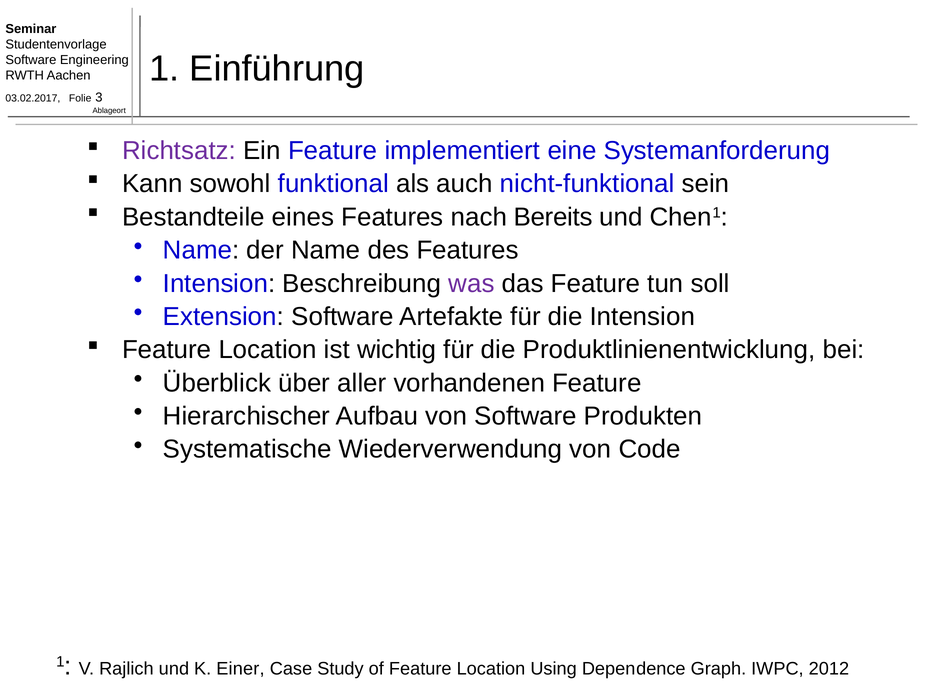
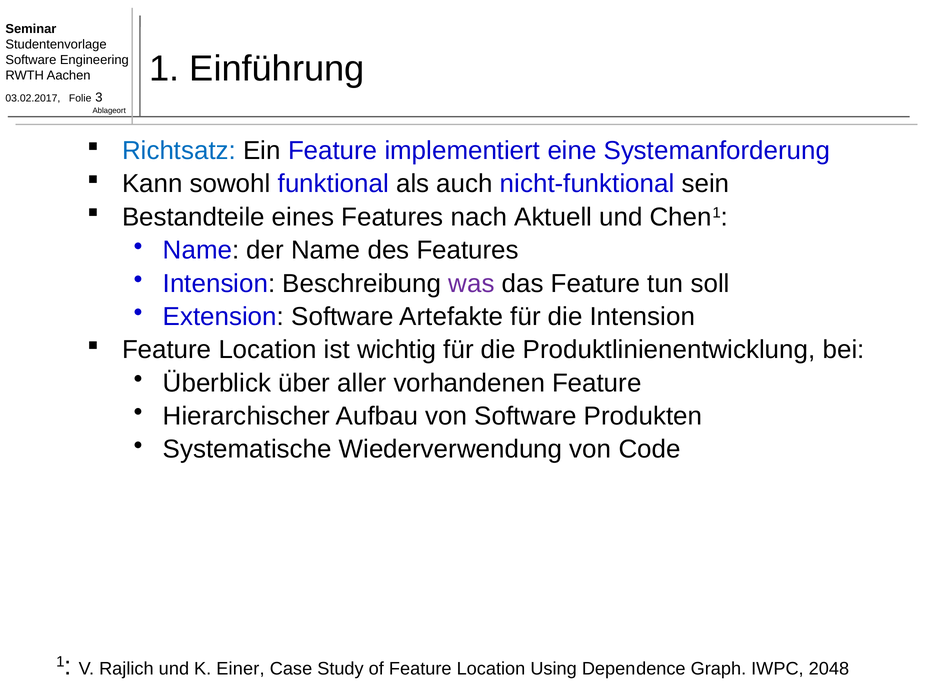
Richtsatz colour: purple -> blue
Bereits: Bereits -> Aktuell
2012: 2012 -> 2048
